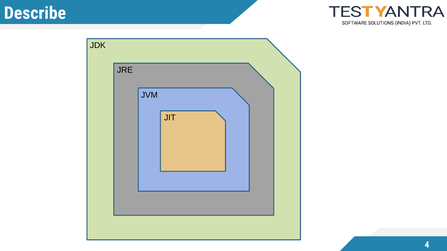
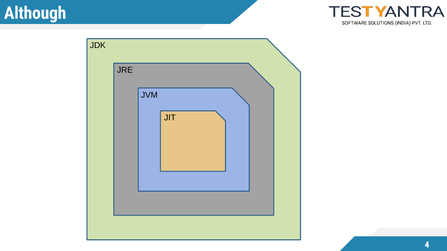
Describe: Describe -> Although
